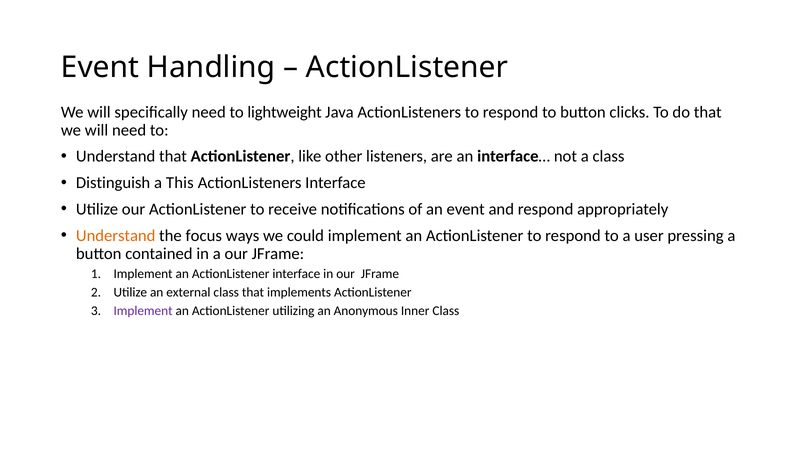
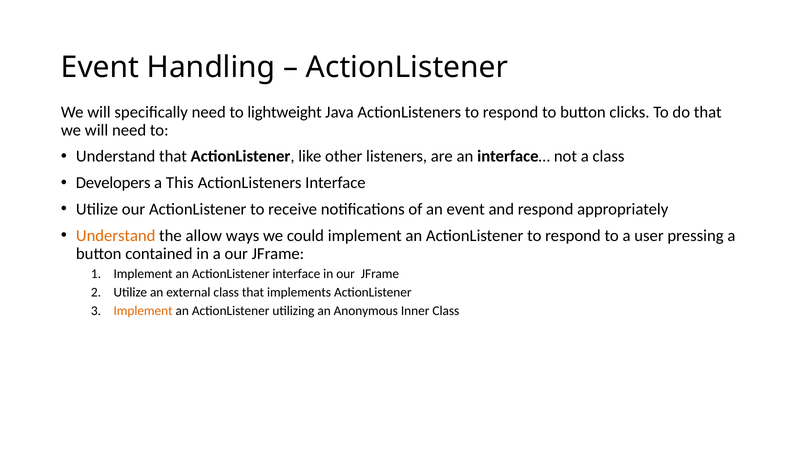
Distinguish: Distinguish -> Developers
focus: focus -> allow
Implement at (143, 311) colour: purple -> orange
